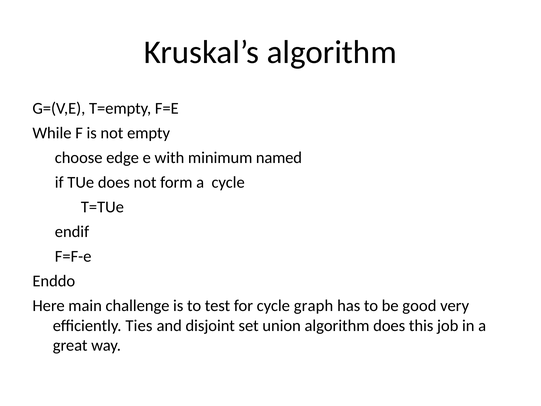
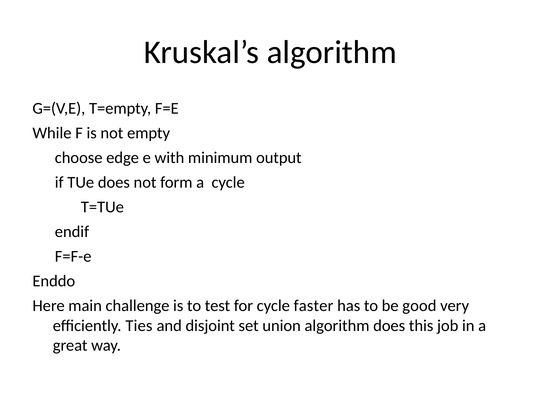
named: named -> output
graph: graph -> faster
